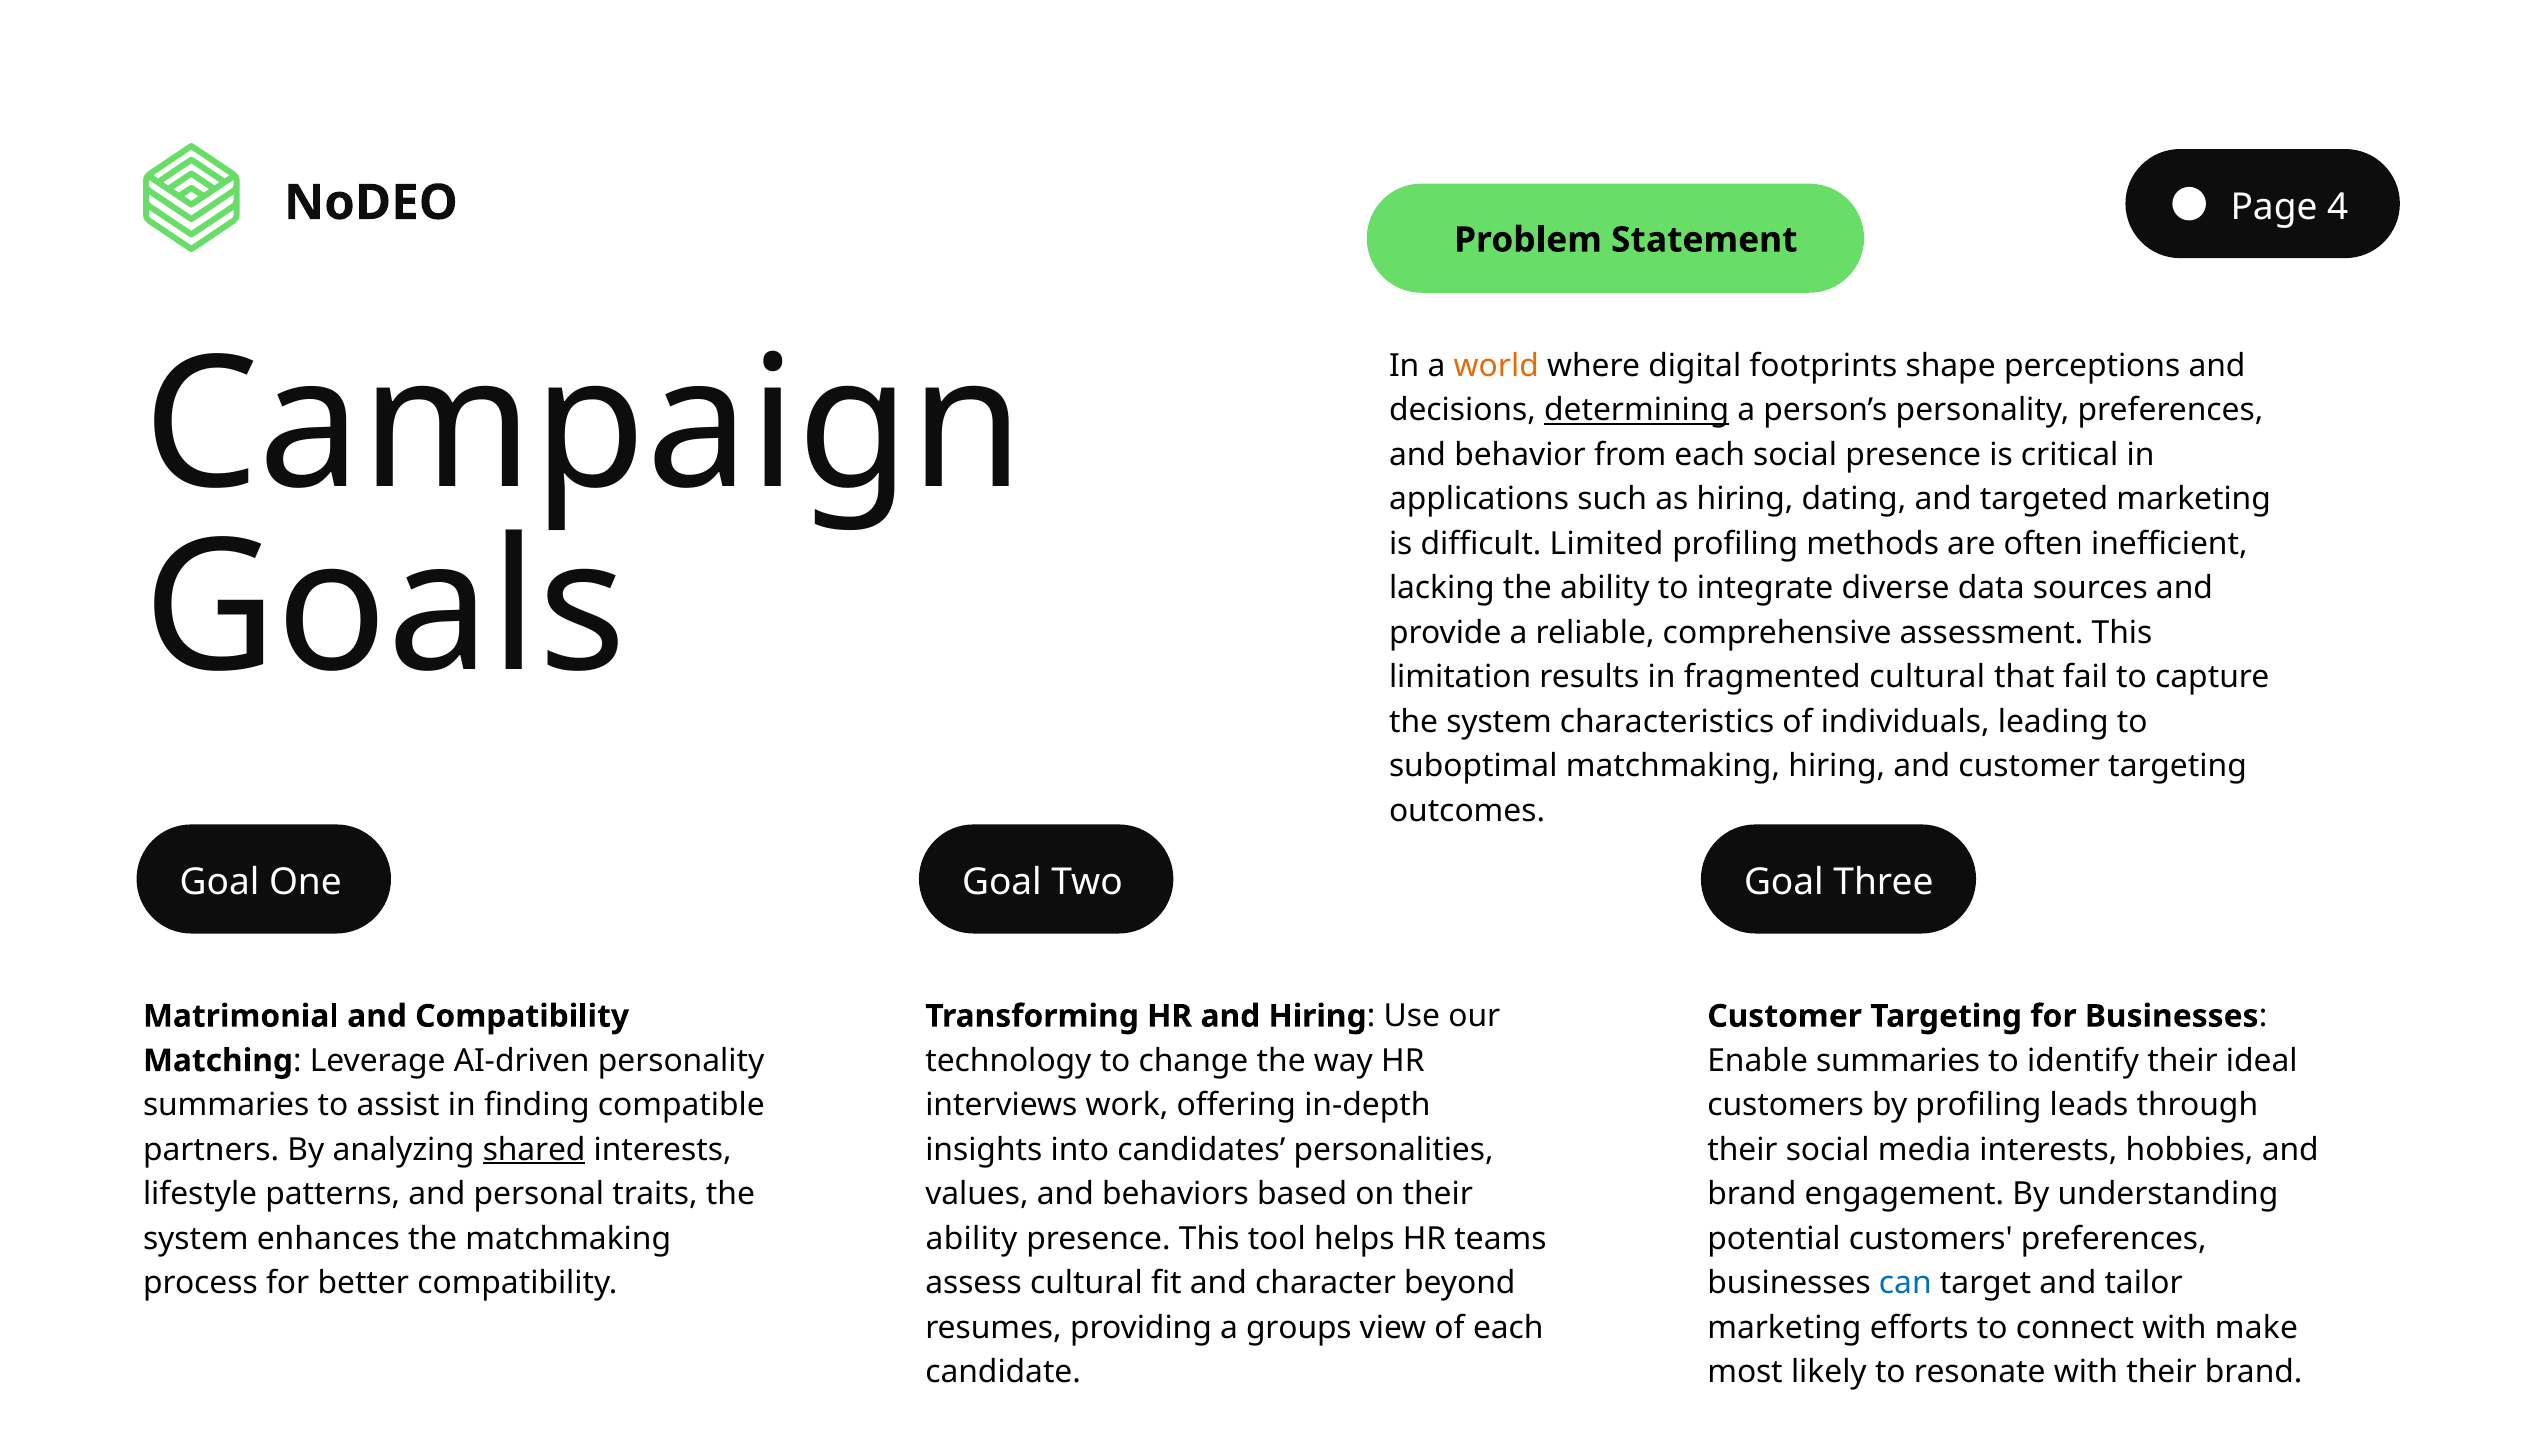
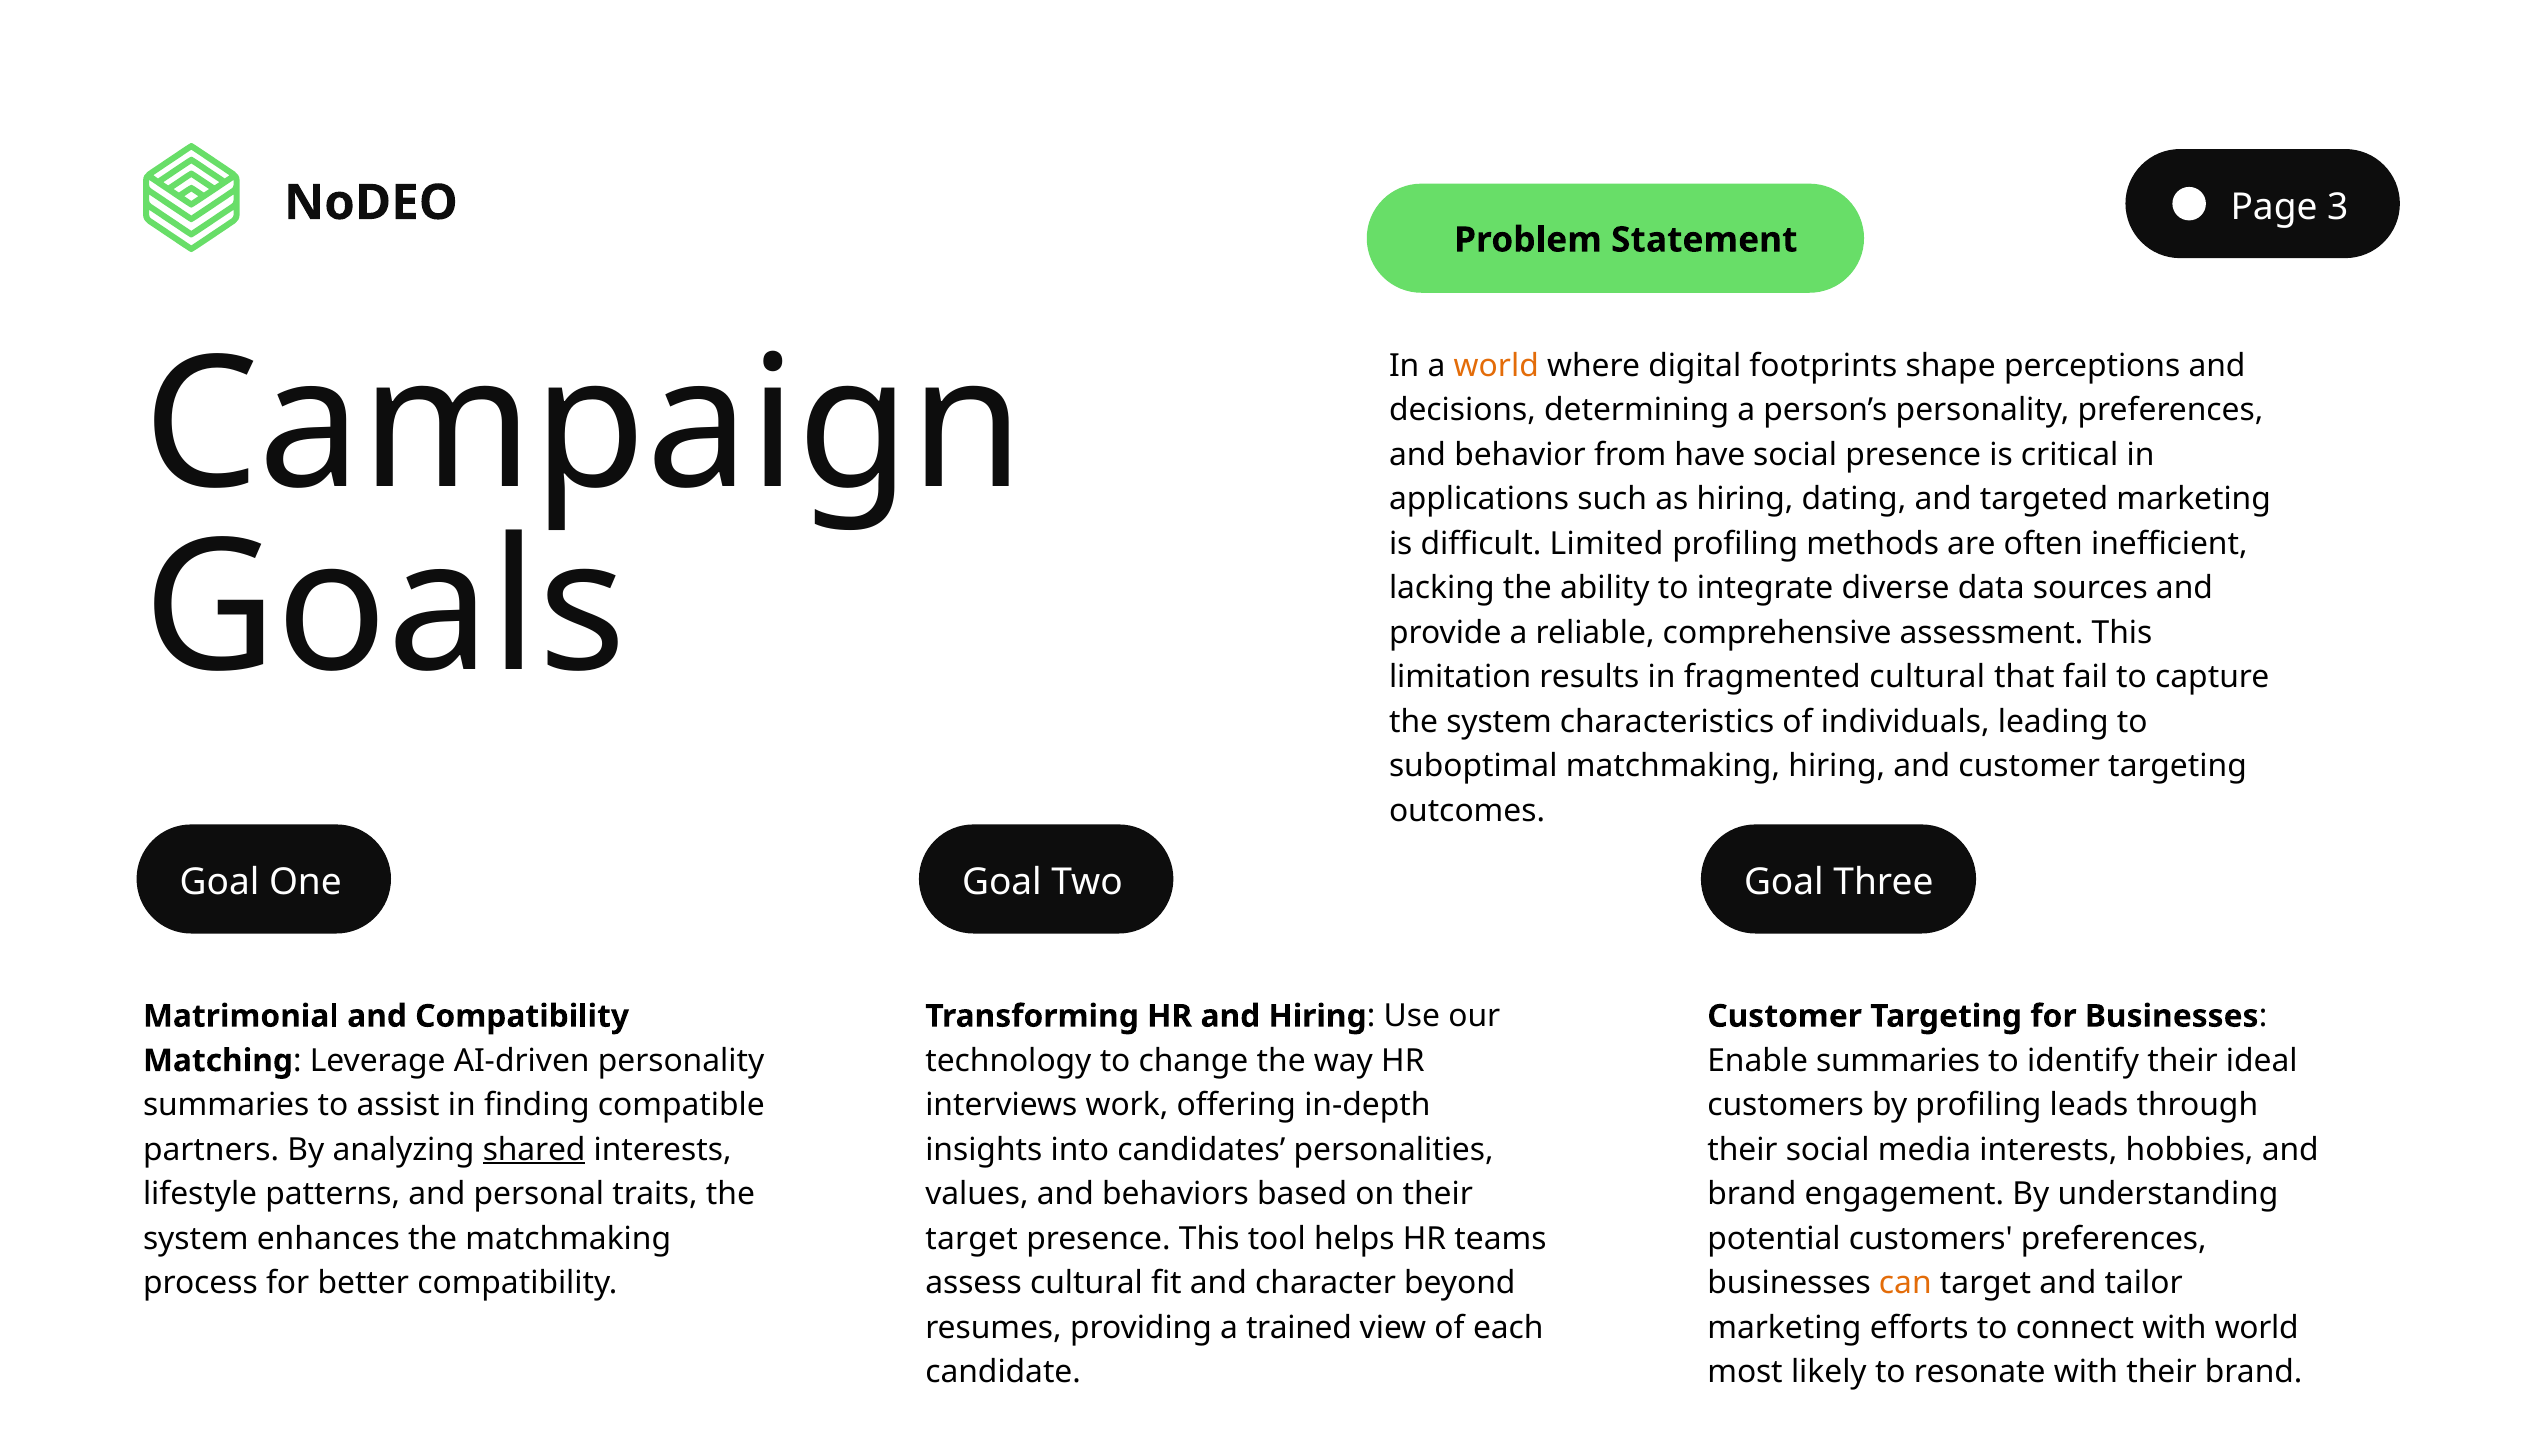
4: 4 -> 3
determining underline: present -> none
from each: each -> have
ability at (971, 1239): ability -> target
can colour: blue -> orange
groups: groups -> trained
with make: make -> world
